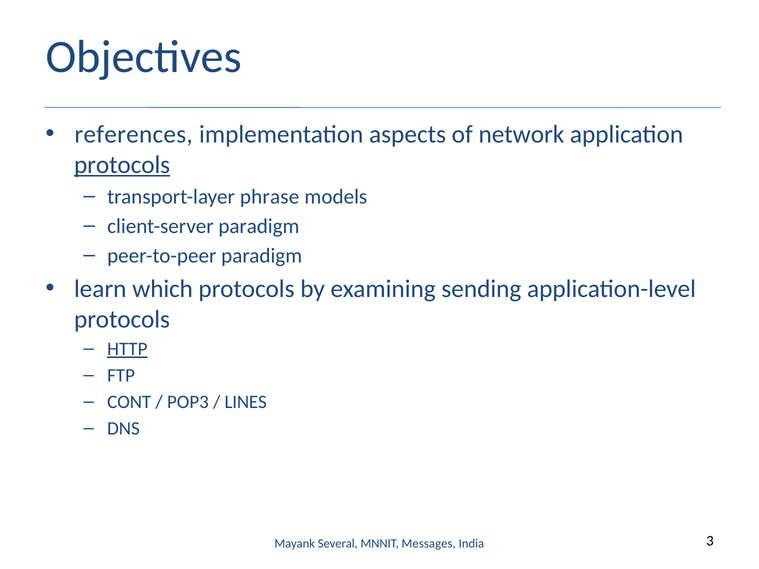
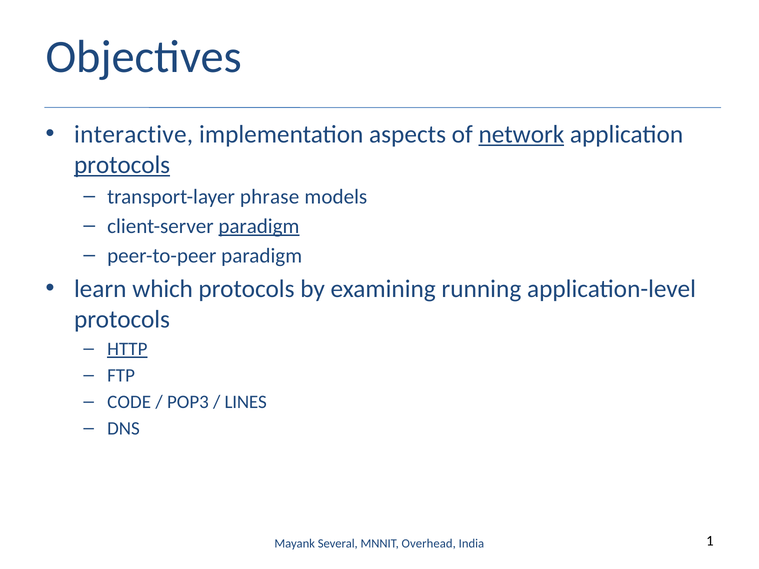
references: references -> interactive
network underline: none -> present
paradigm at (259, 226) underline: none -> present
sending: sending -> running
CONT: CONT -> CODE
Messages: Messages -> Overhead
3: 3 -> 1
